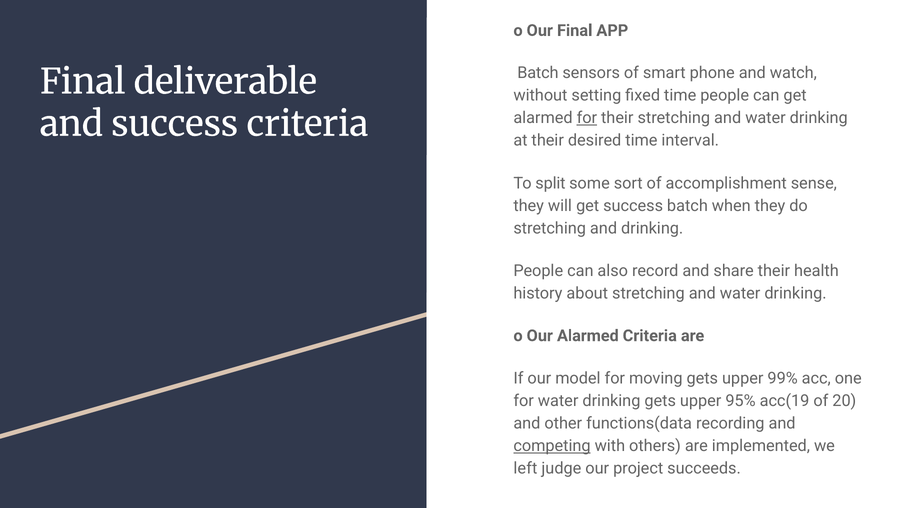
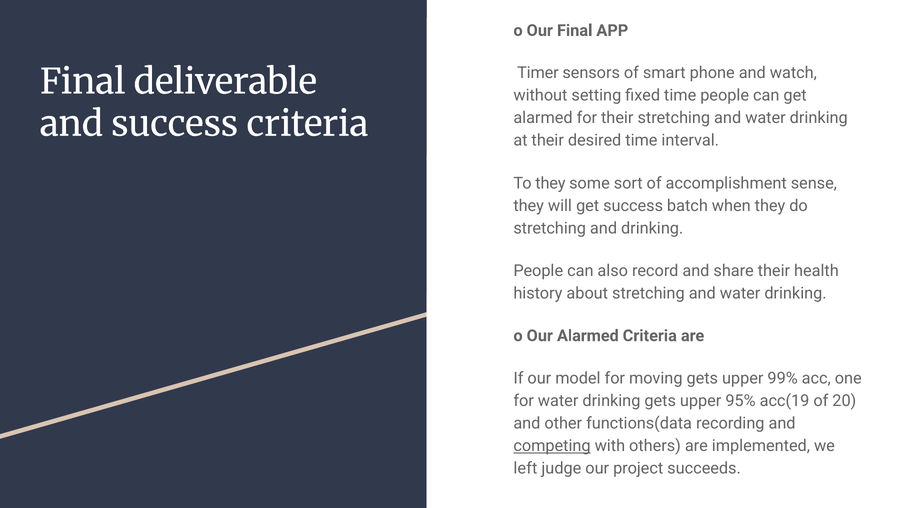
Batch at (538, 73): Batch -> Timer
for at (587, 118) underline: present -> none
To split: split -> they
